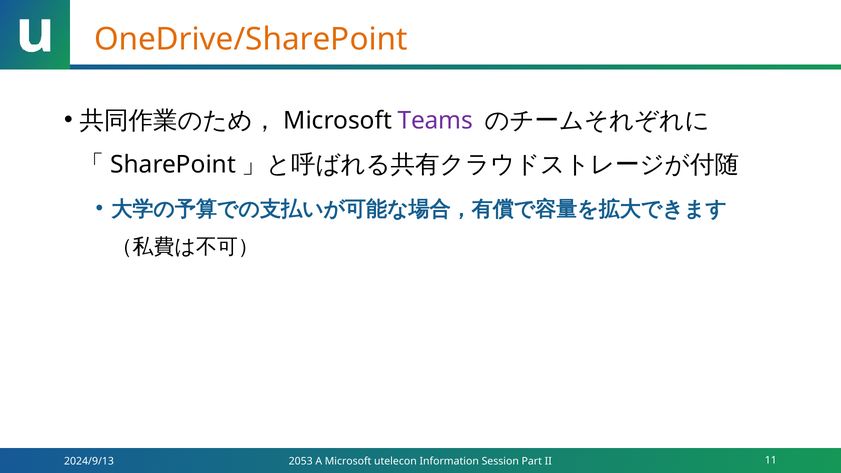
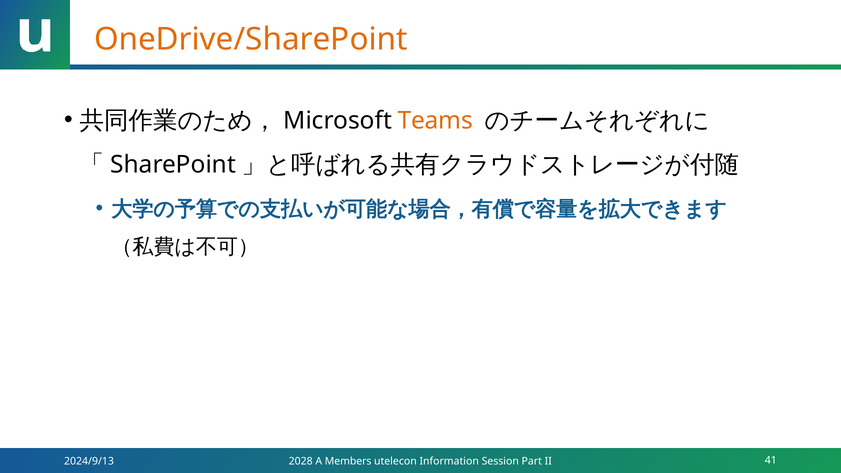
Teams colour: purple -> orange
2053: 2053 -> 2028
A Microsoft: Microsoft -> Members
11: 11 -> 41
